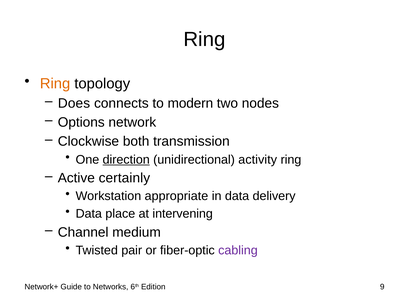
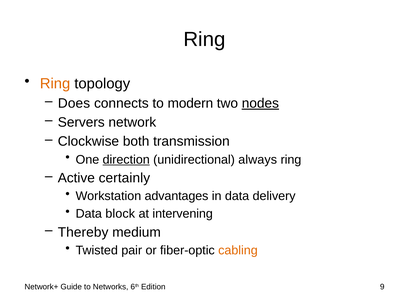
nodes underline: none -> present
Options: Options -> Servers
activity: activity -> always
appropriate: appropriate -> advantages
place: place -> block
Channel: Channel -> Thereby
cabling colour: purple -> orange
